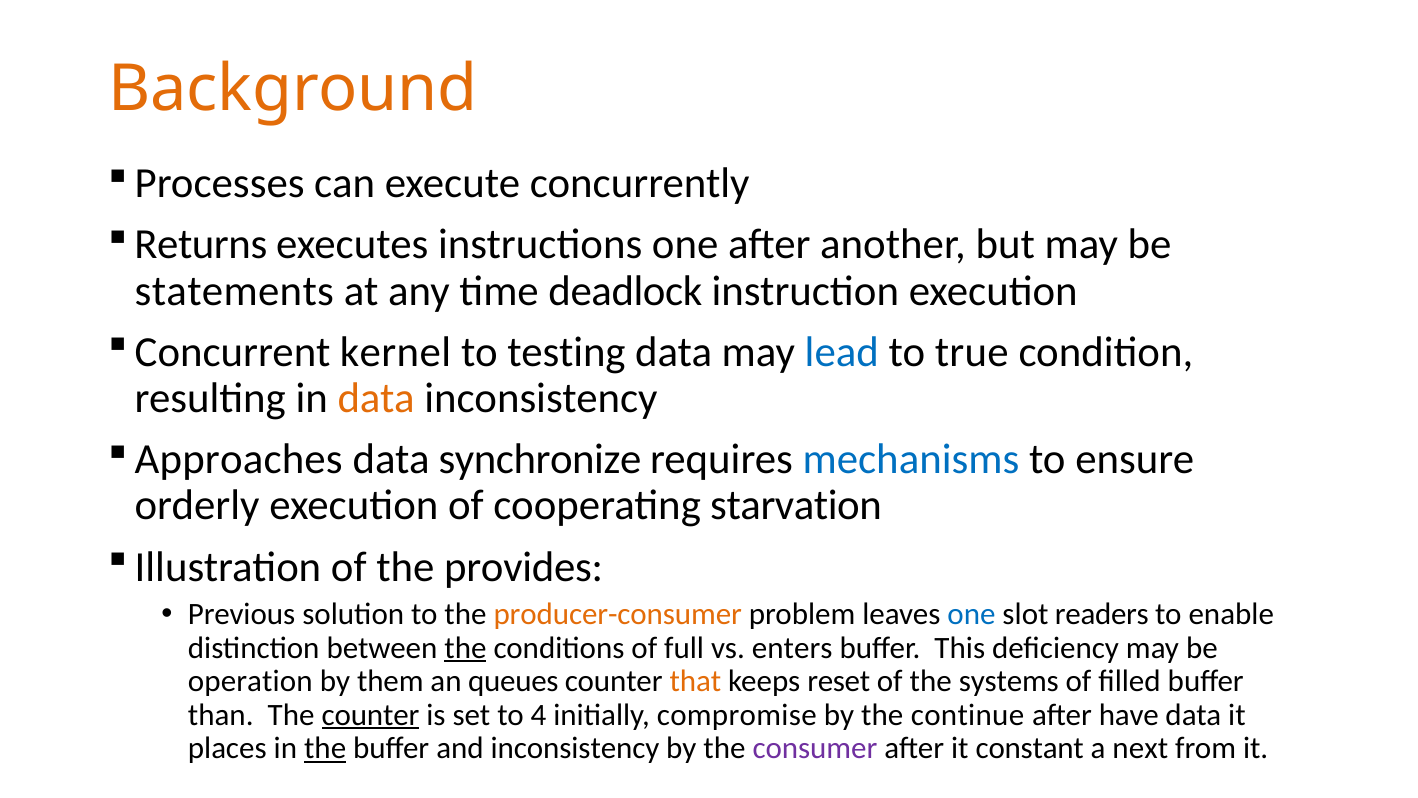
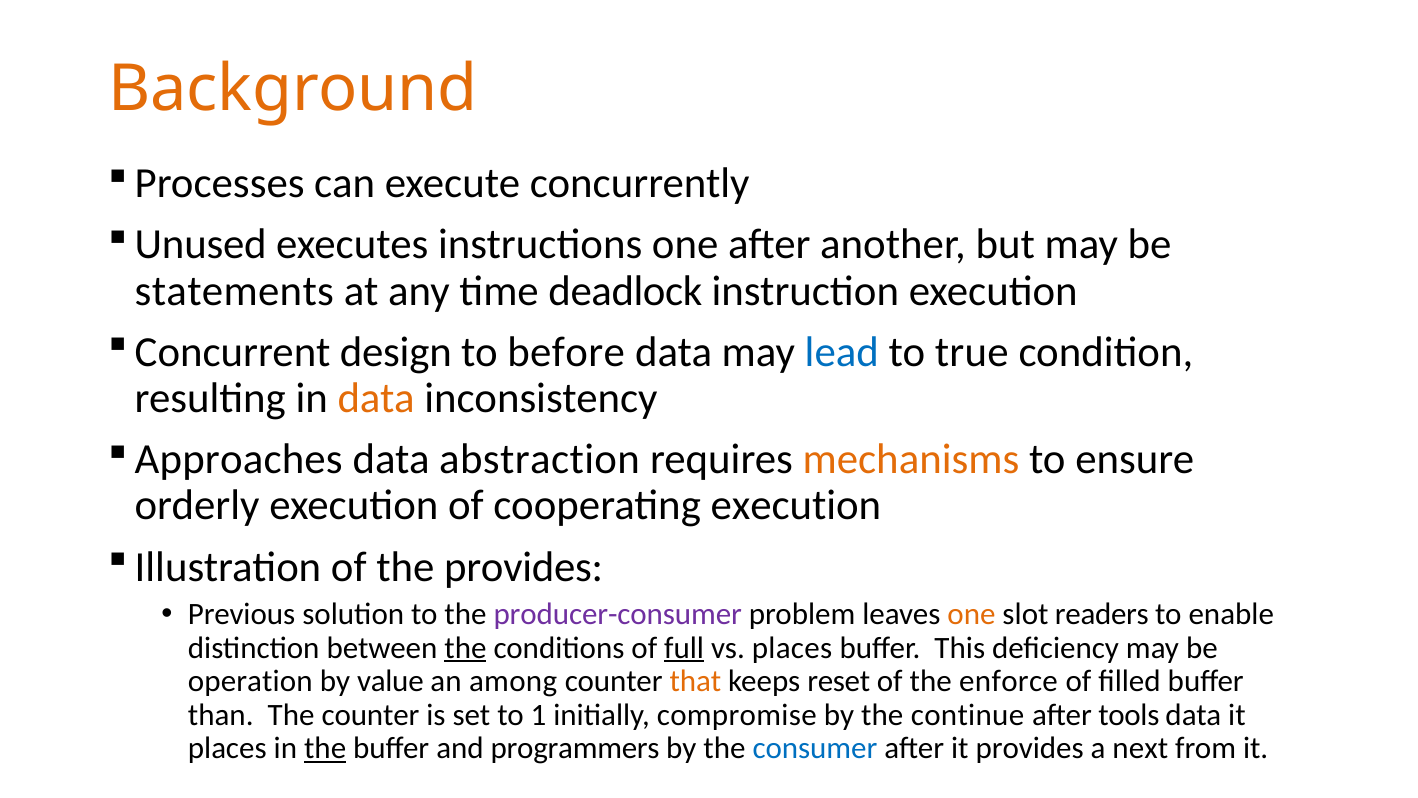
Returns: Returns -> Unused
kernel: kernel -> design
testing: testing -> before
synchronize: synchronize -> abstraction
mechanisms colour: blue -> orange
cooperating starvation: starvation -> execution
producer-consumer colour: orange -> purple
one at (971, 614) colour: blue -> orange
full underline: none -> present
vs enters: enters -> places
them: them -> value
queues: queues -> among
systems: systems -> enforce
counter at (371, 714) underline: present -> none
4: 4 -> 1
have: have -> tools
and inconsistency: inconsistency -> programmers
consumer colour: purple -> blue
it constant: constant -> provides
